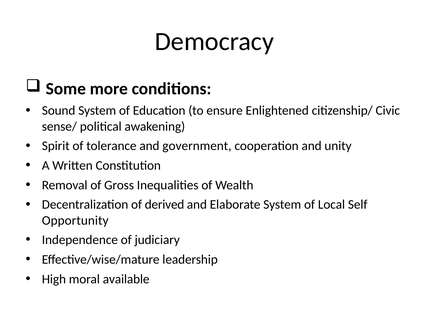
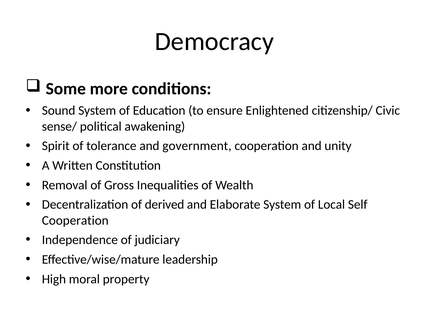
Opportunity at (75, 220): Opportunity -> Cooperation
available: available -> property
